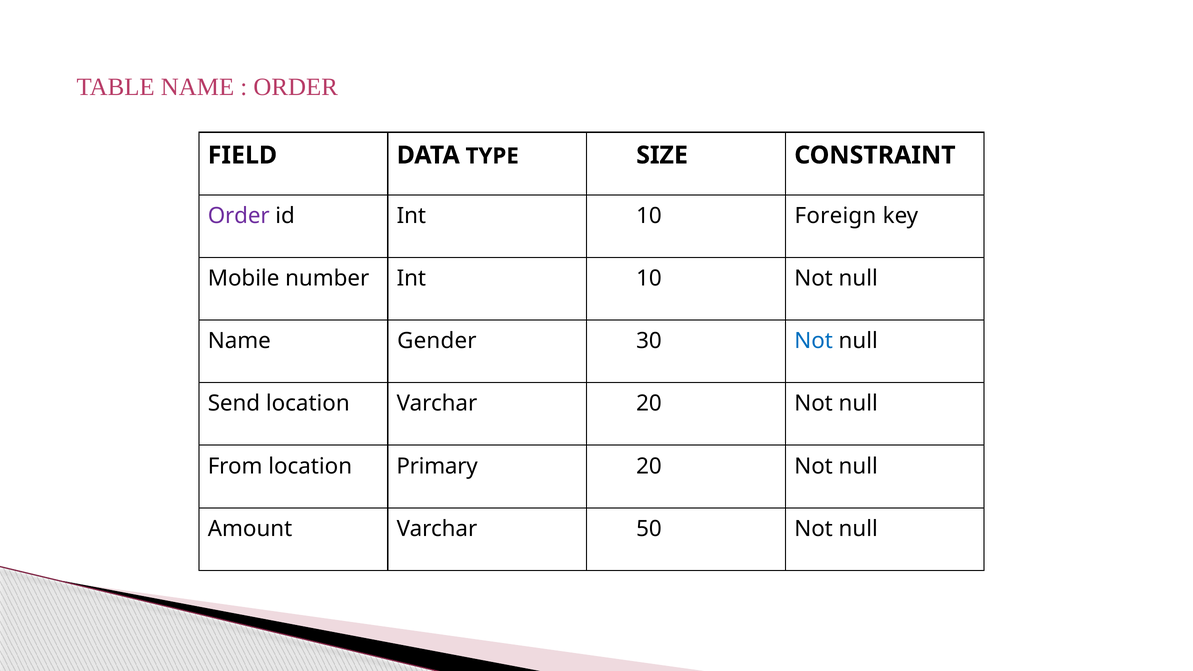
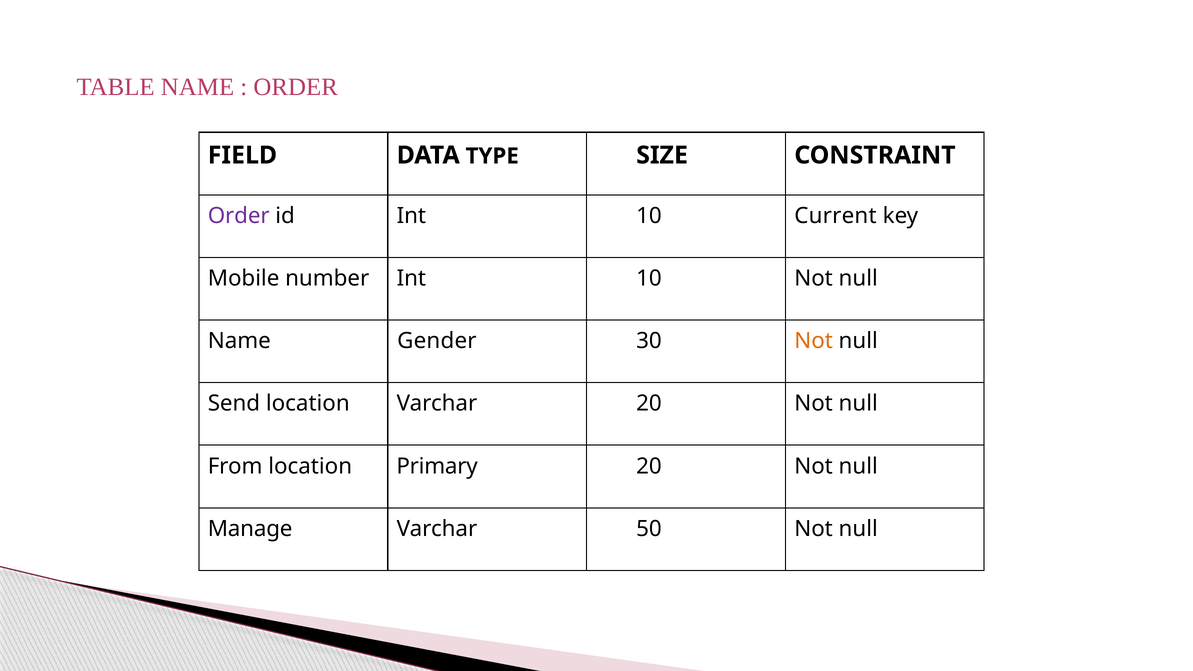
Foreign: Foreign -> Current
Not at (814, 341) colour: blue -> orange
Amount: Amount -> Manage
